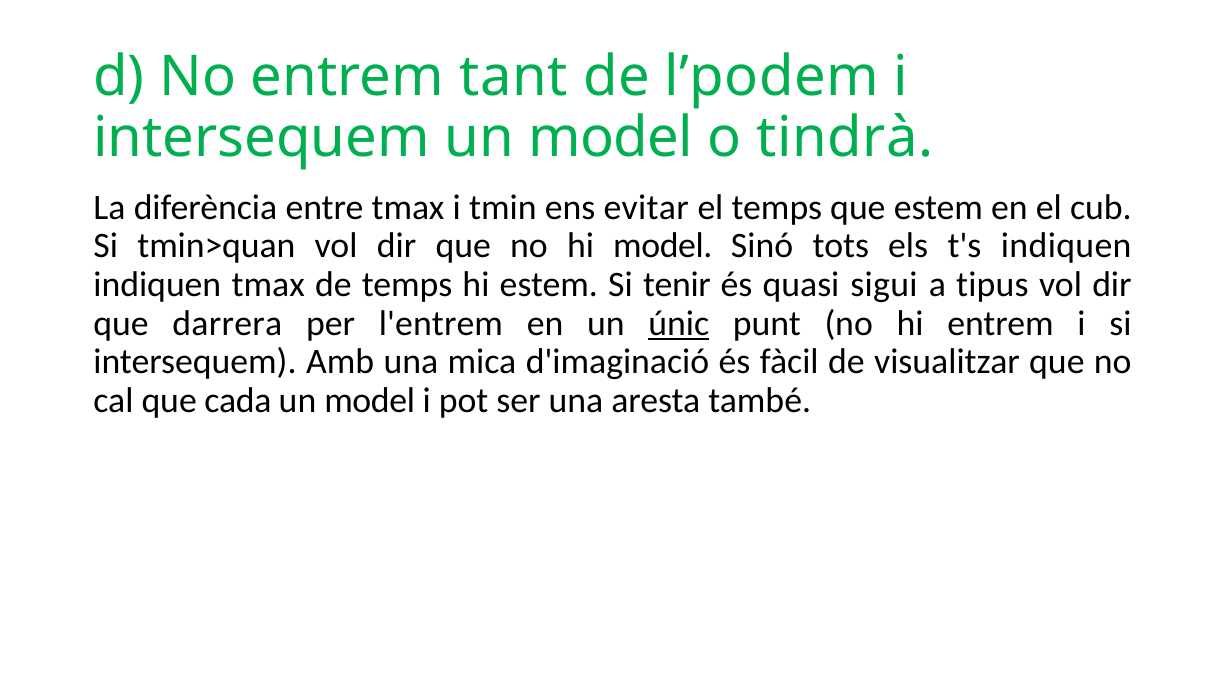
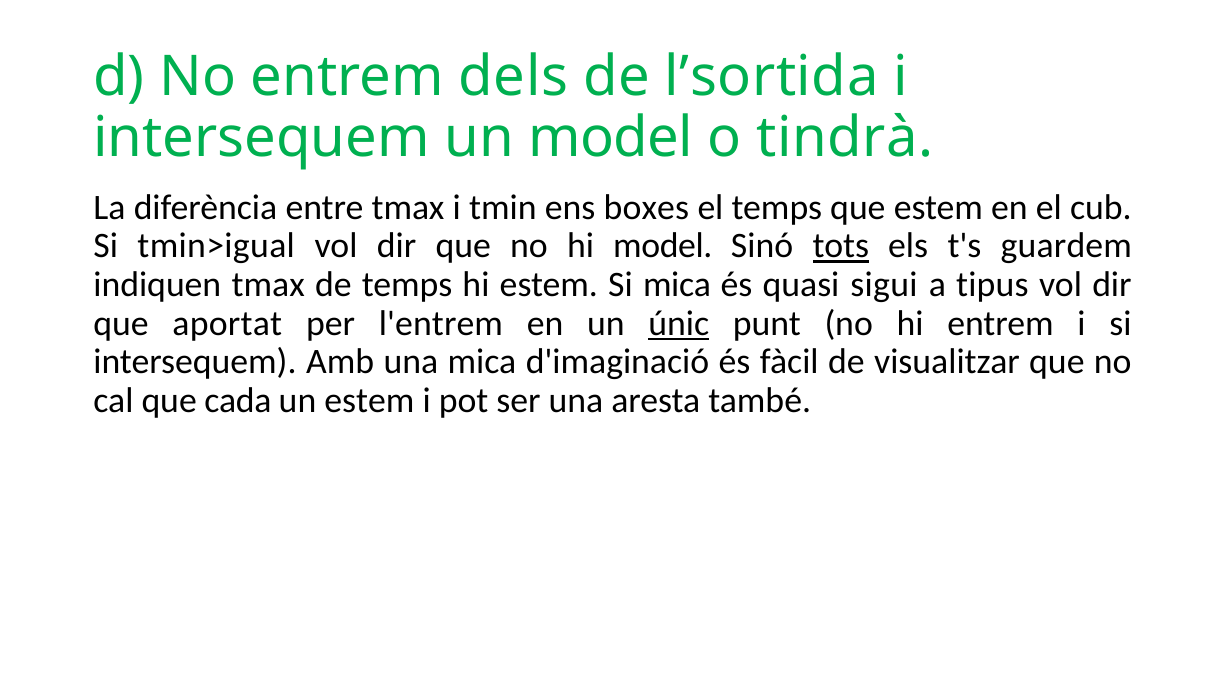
tant: tant -> dels
l’podem: l’podem -> l’sortida
evitar: evitar -> boxes
tmin>quan: tmin>quan -> tmin>igual
tots underline: none -> present
t's indiquen: indiquen -> guardem
Si tenir: tenir -> mica
darrera: darrera -> aportat
model at (370, 400): model -> estem
